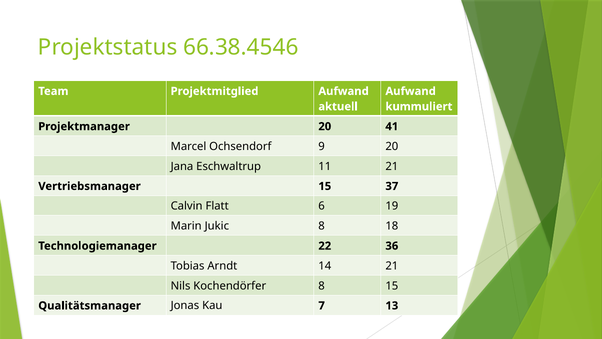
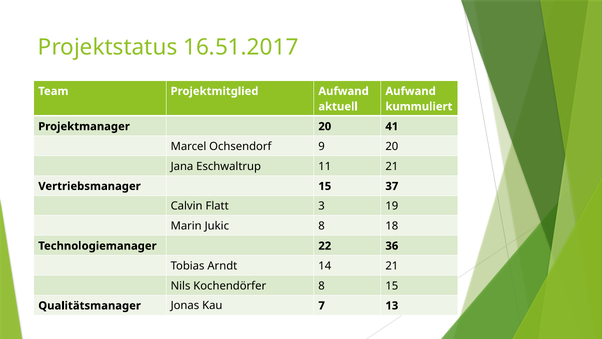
66.38.4546: 66.38.4546 -> 16.51.2017
6: 6 -> 3
